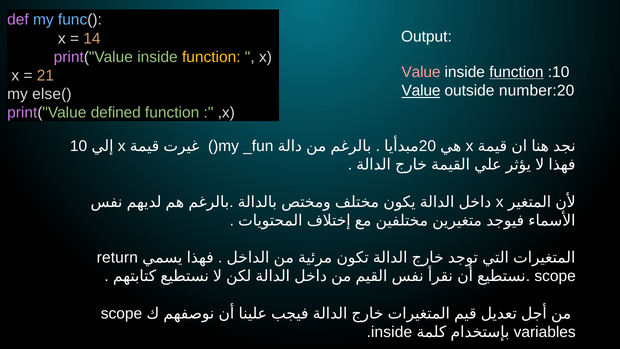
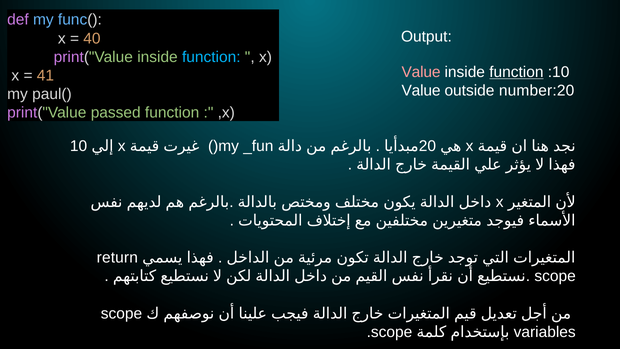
14: 14 -> 40
function at (211, 57) colour: yellow -> light blue
21: 21 -> 41
Value at (421, 91) underline: present -> none
else(: else( -> paul(
defined: defined -> passed
inside at (392, 332): inside -> scope
